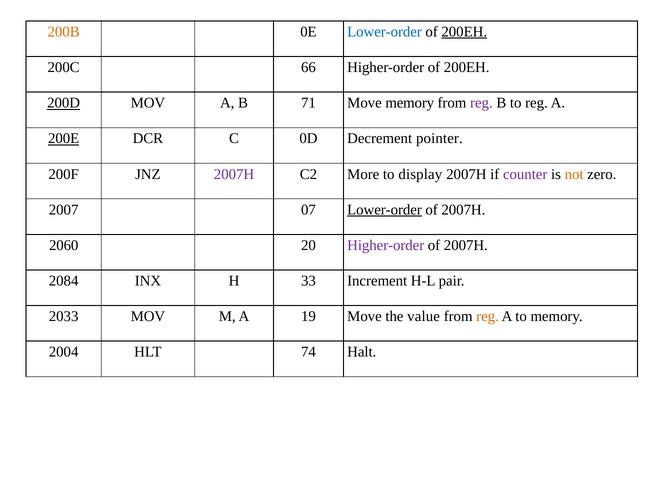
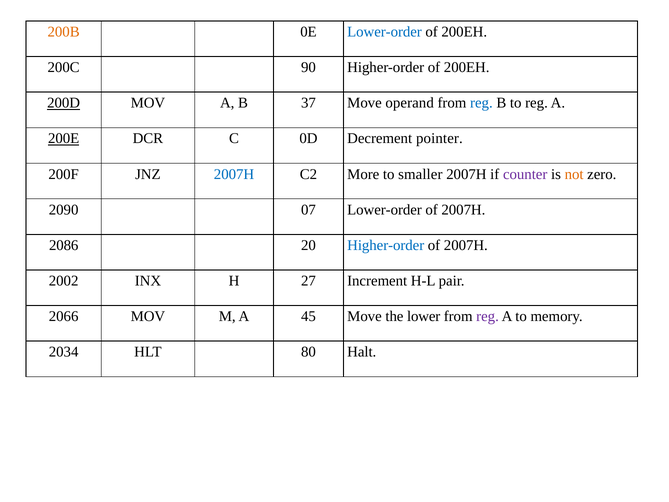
200EH at (464, 32) underline: present -> none
66: 66 -> 90
71: 71 -> 37
Move memory: memory -> operand
reg at (481, 103) colour: purple -> blue
2007H at (234, 174) colour: purple -> blue
display: display -> smaller
2007: 2007 -> 2090
Lower-order at (385, 210) underline: present -> none
2060: 2060 -> 2086
Higher-order at (386, 245) colour: purple -> blue
2084: 2084 -> 2002
33: 33 -> 27
2033: 2033 -> 2066
19: 19 -> 45
value: value -> lower
reg at (488, 316) colour: orange -> purple
2004: 2004 -> 2034
74: 74 -> 80
